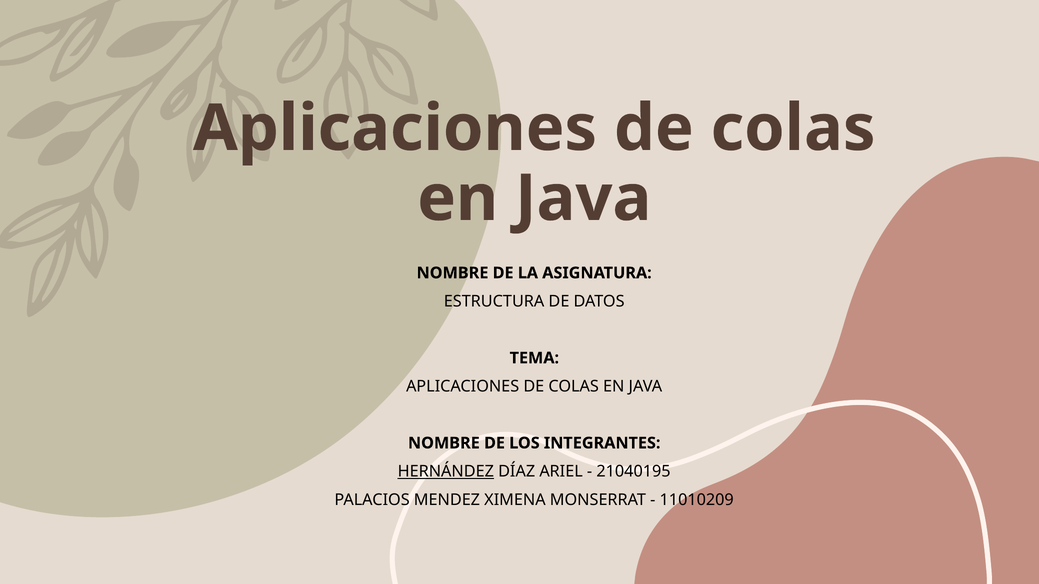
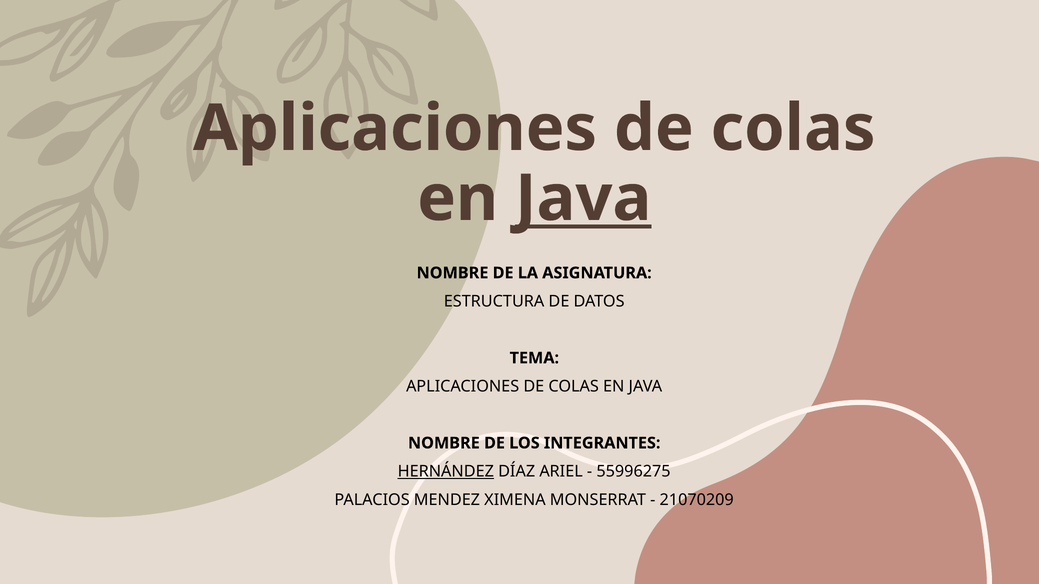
Java at (583, 199) underline: none -> present
21040195: 21040195 -> 55996275
11010209: 11010209 -> 21070209
